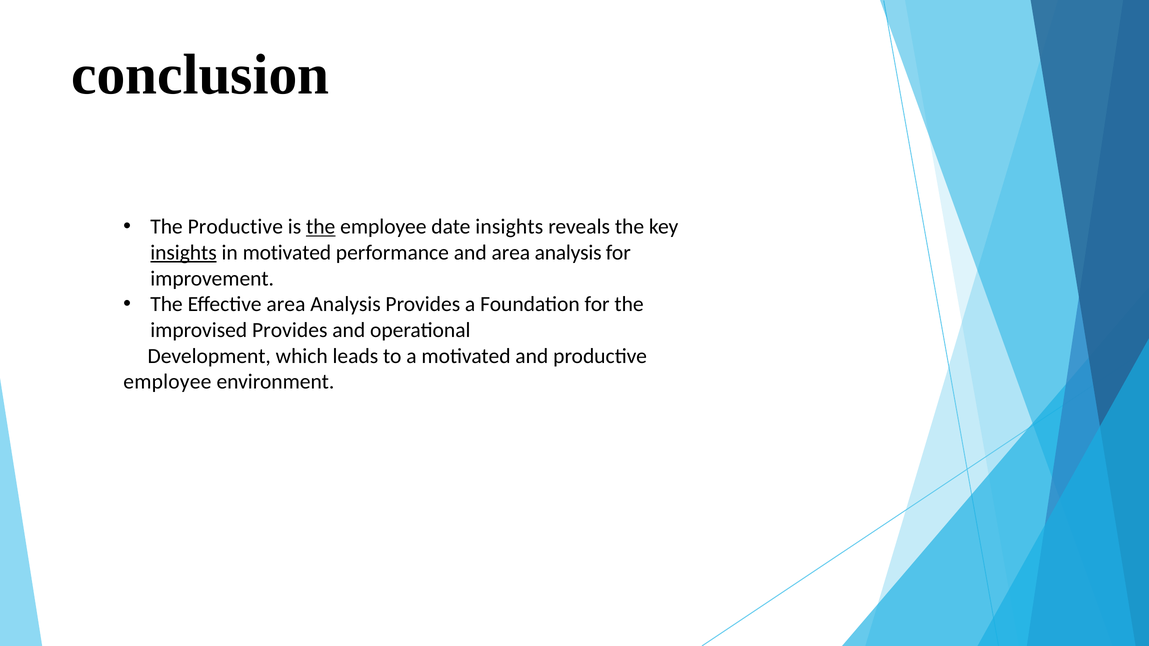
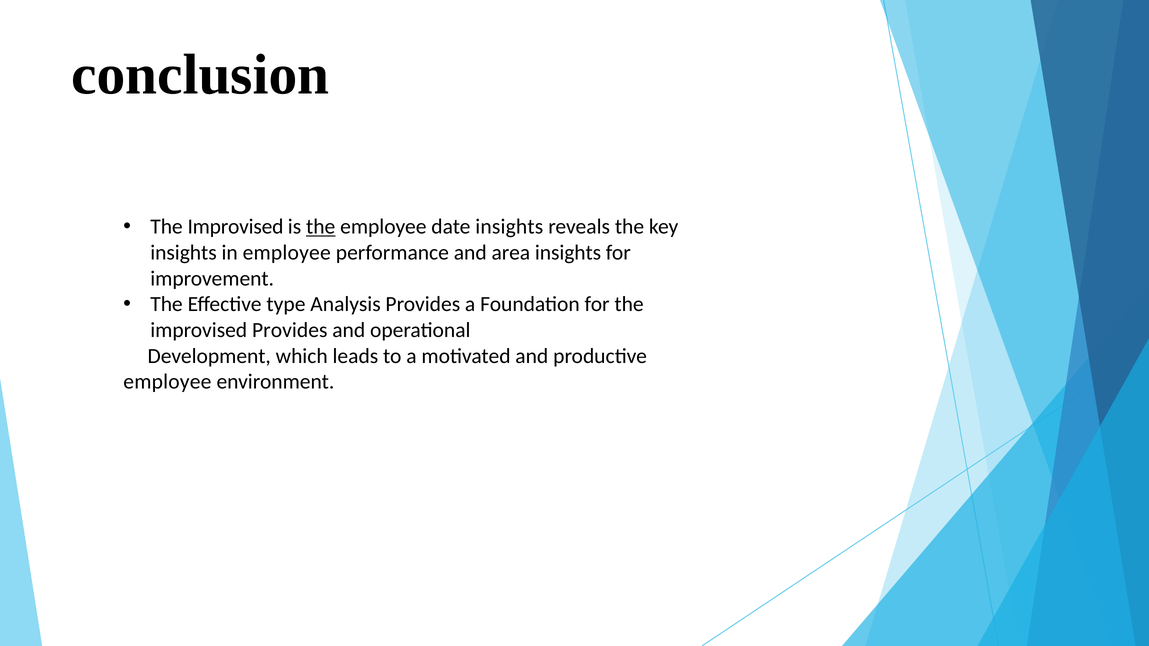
Productive at (235, 227): Productive -> Improvised
insights at (184, 253) underline: present -> none
in motivated: motivated -> employee
and area analysis: analysis -> insights
Effective area: area -> type
